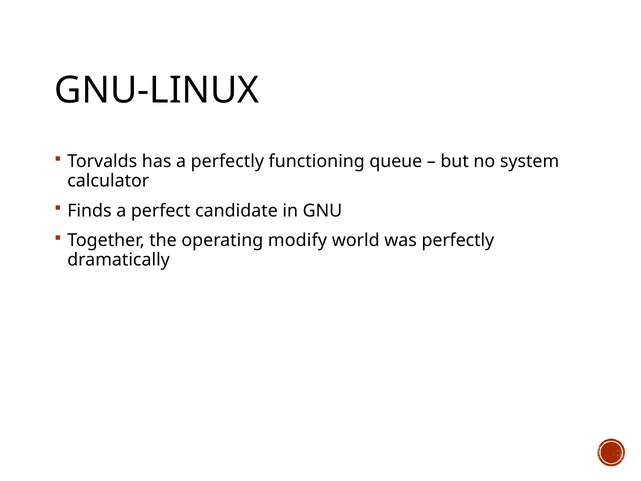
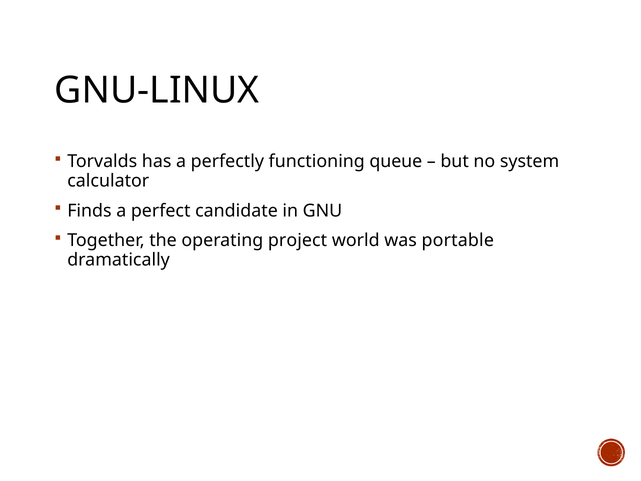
modify: modify -> project
was perfectly: perfectly -> portable
